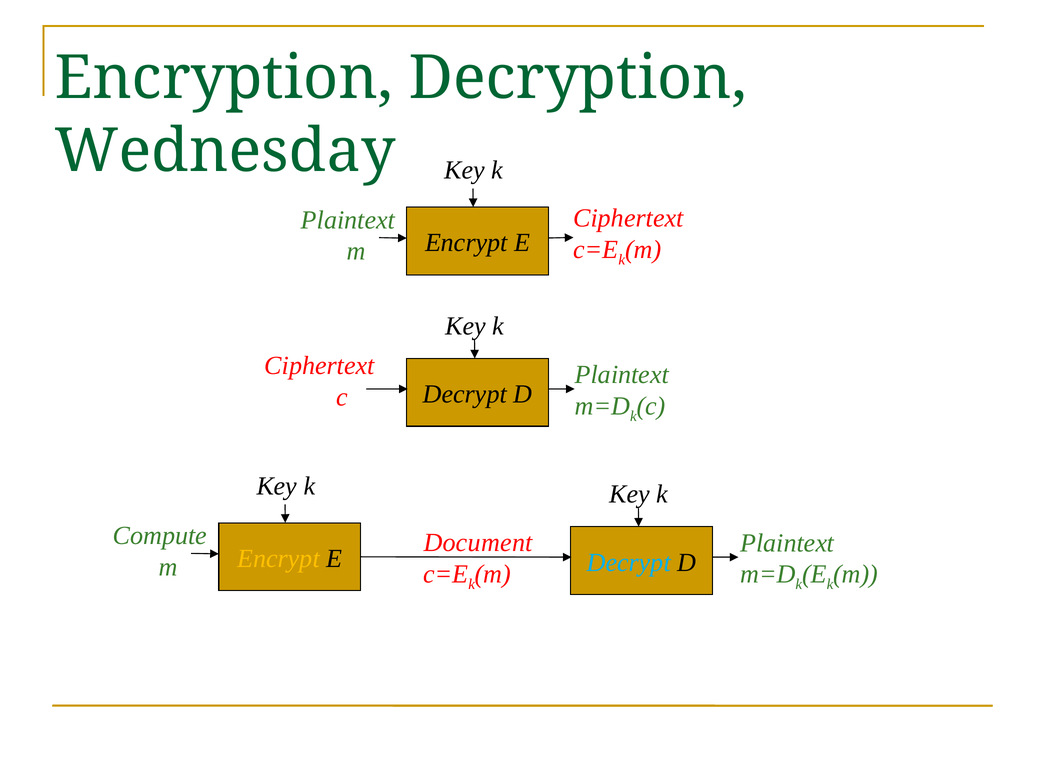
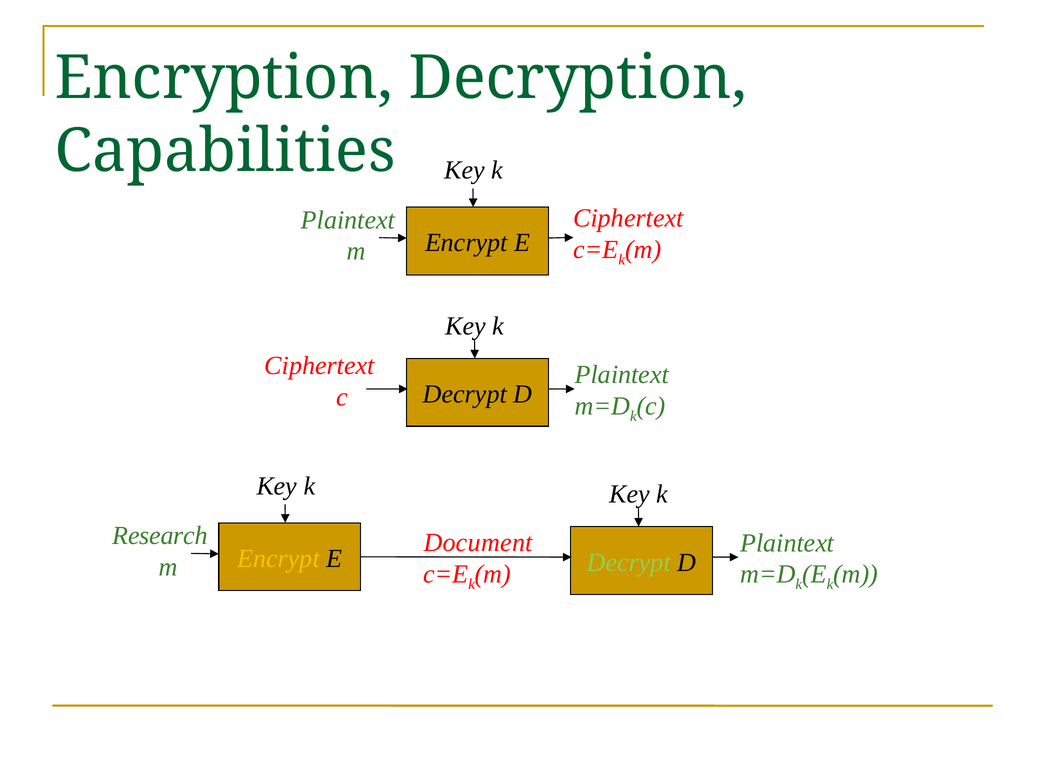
Wednesday: Wednesday -> Capabilities
Compute: Compute -> Research
Decrypt at (629, 562) colour: light blue -> light green
